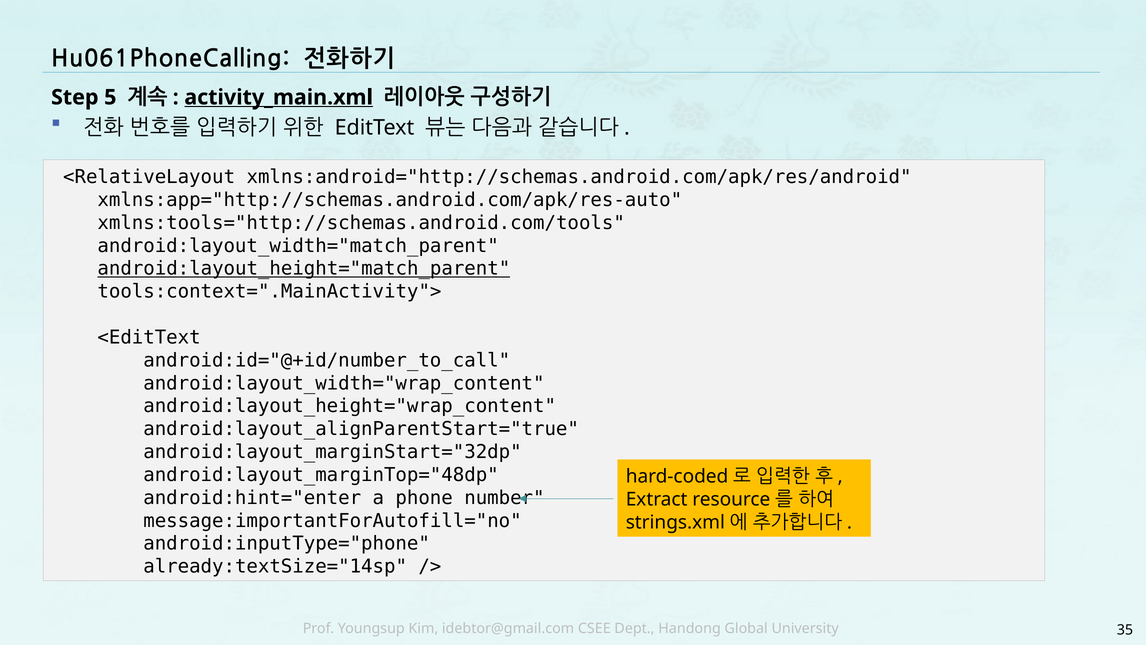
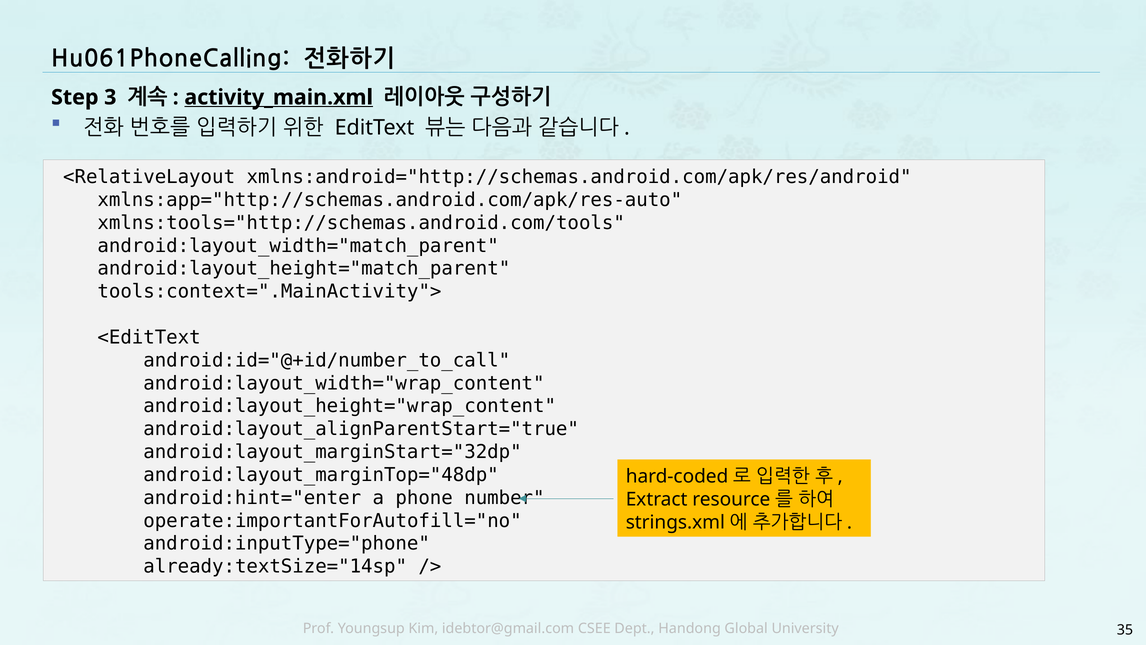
5: 5 -> 3
android:layout_height="match_parent underline: present -> none
message:importantForAutofill="no: message:importantForAutofill="no -> operate:importantForAutofill="no
